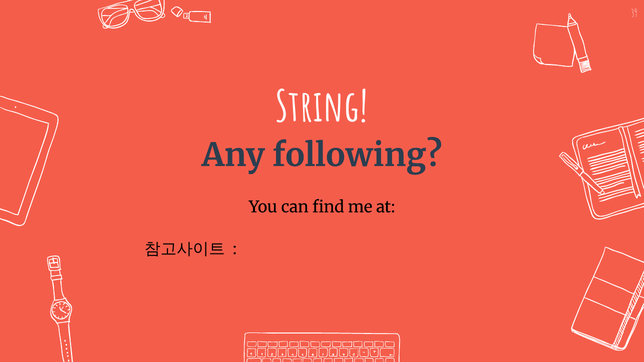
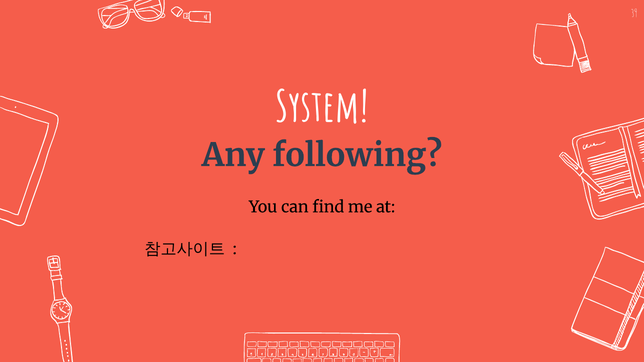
String: String -> System
